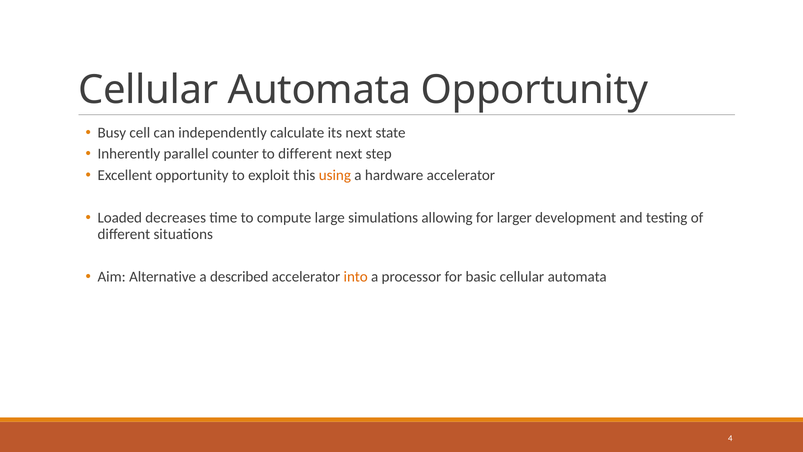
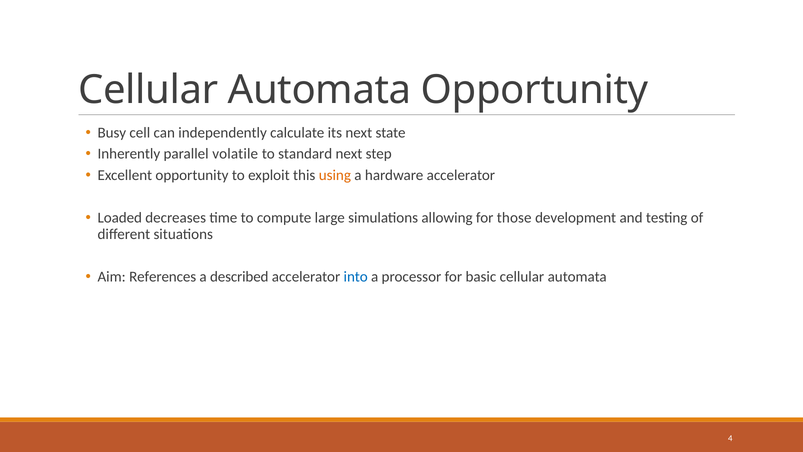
counter: counter -> volatile
to different: different -> standard
larger: larger -> those
Alternative: Alternative -> References
into colour: orange -> blue
